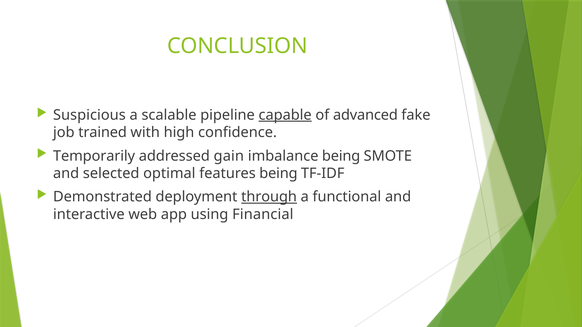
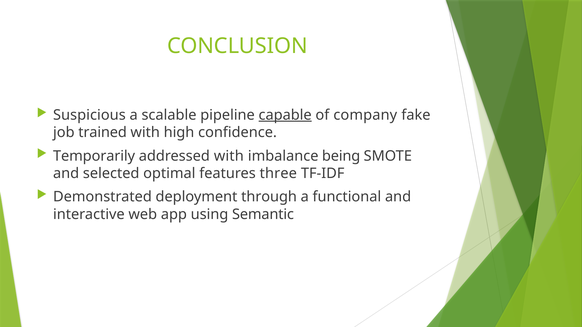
advanced: advanced -> company
addressed gain: gain -> with
features being: being -> three
through underline: present -> none
Financial: Financial -> Semantic
